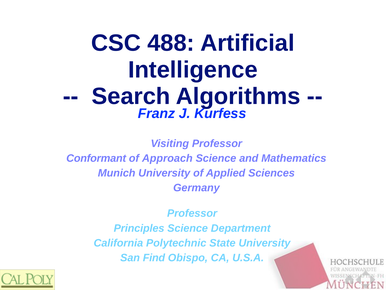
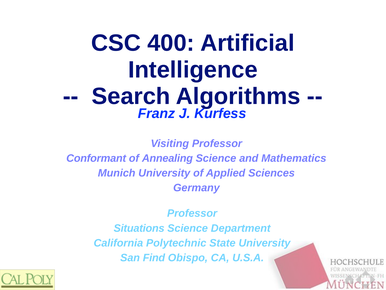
488: 488 -> 400
Approach: Approach -> Annealing
Principles: Principles -> Situations
